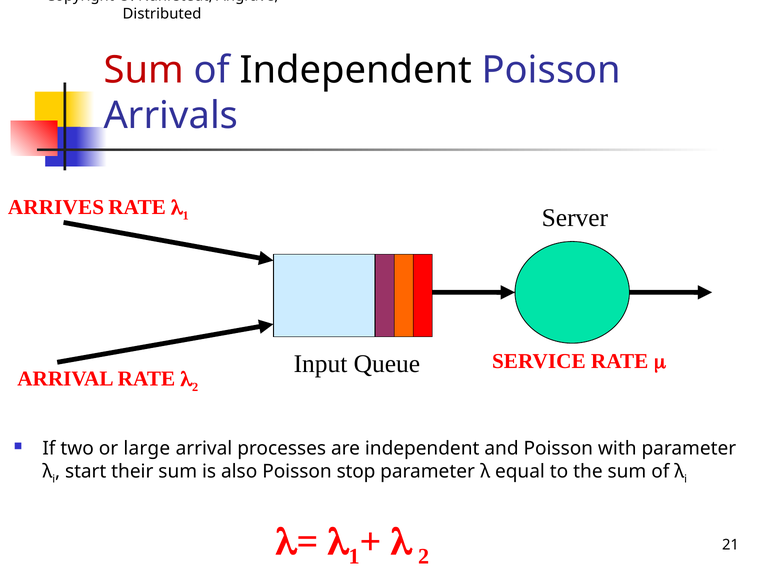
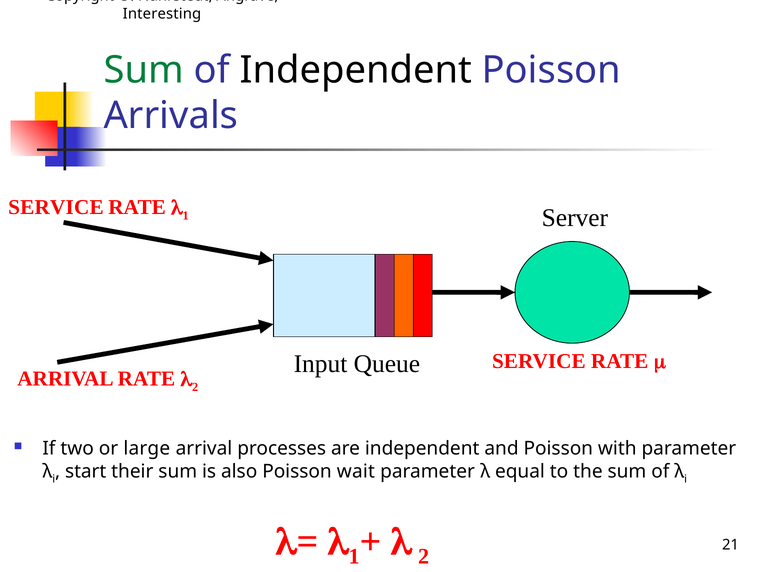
Distributed: Distributed -> Interesting
Sum at (144, 70) colour: red -> green
ARRIVES at (56, 207): ARRIVES -> SERVICE
stop: stop -> wait
